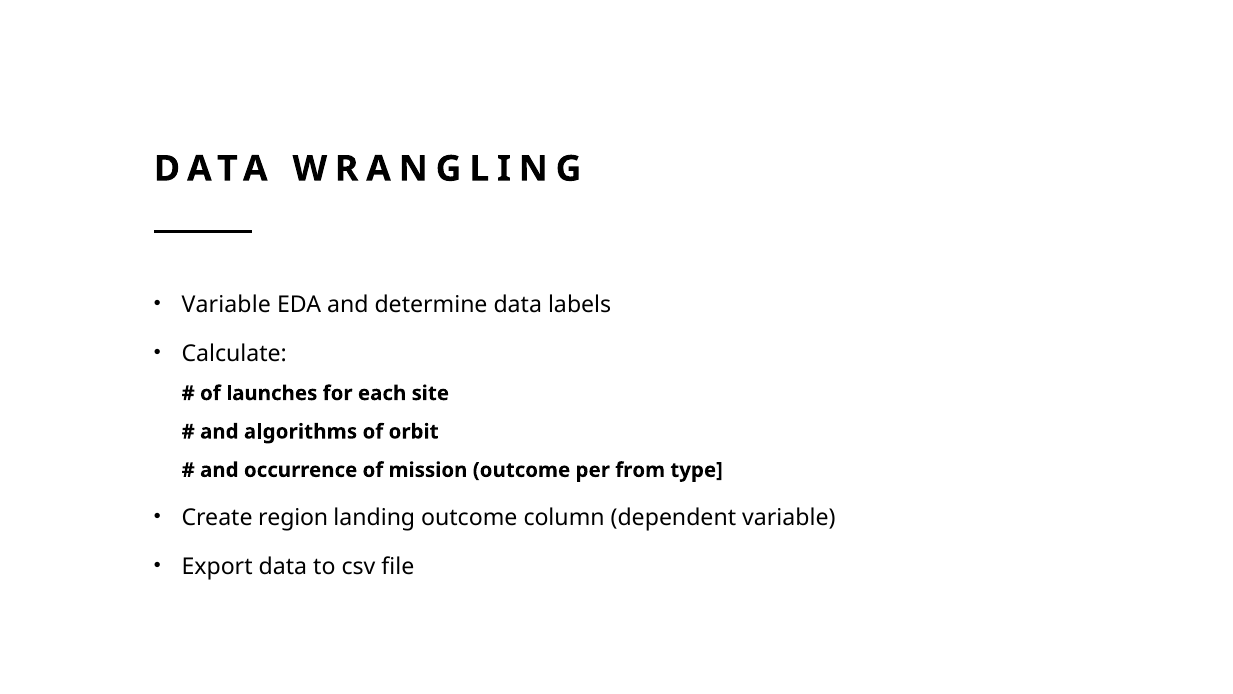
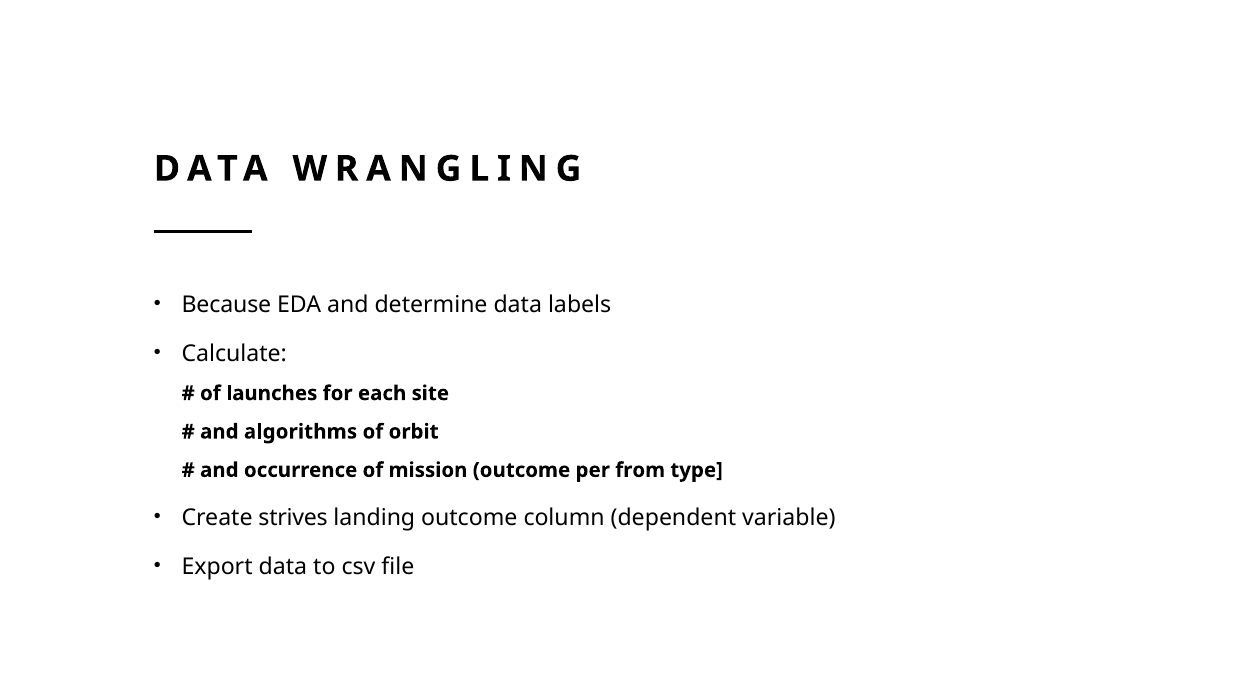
Variable at (226, 304): Variable -> Because
region: region -> strives
